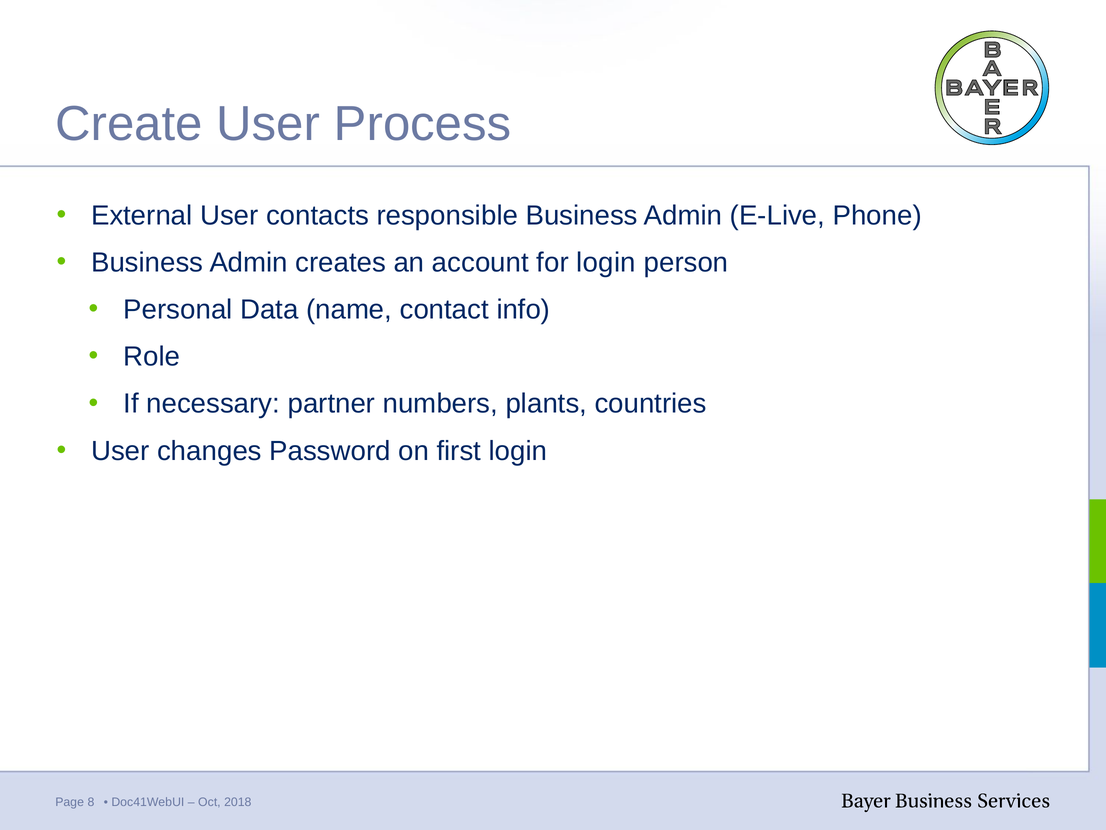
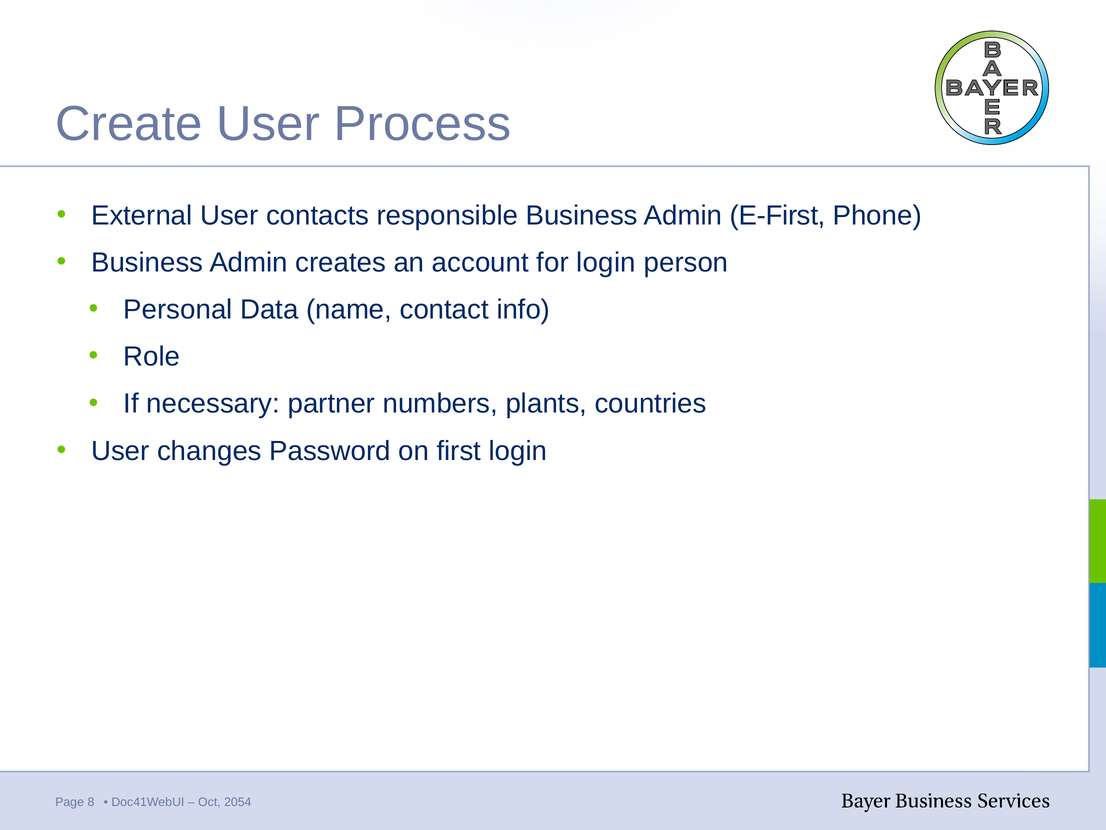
E-Live: E-Live -> E-First
2018: 2018 -> 2054
